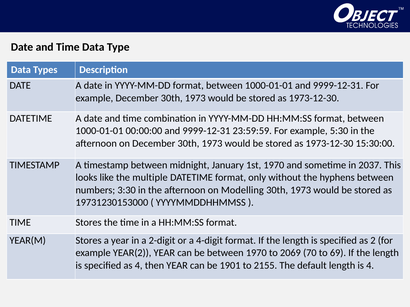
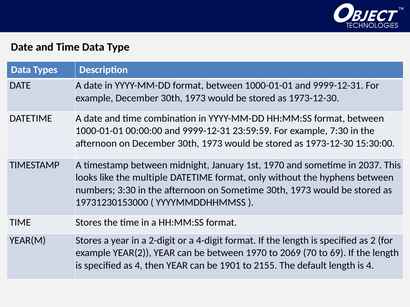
5:30: 5:30 -> 7:30
on Modelling: Modelling -> Sometime
